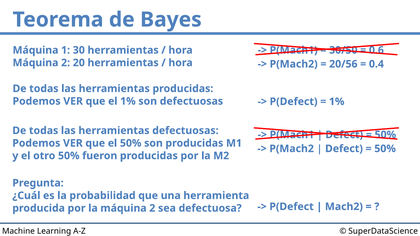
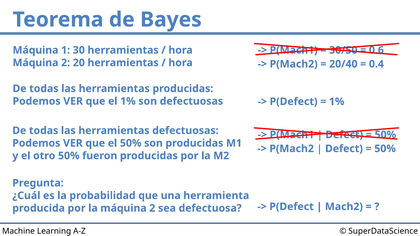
20/56: 20/56 -> 20/40
